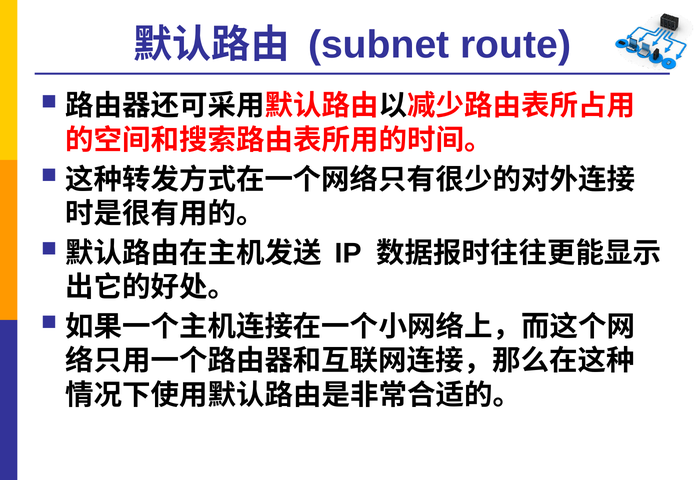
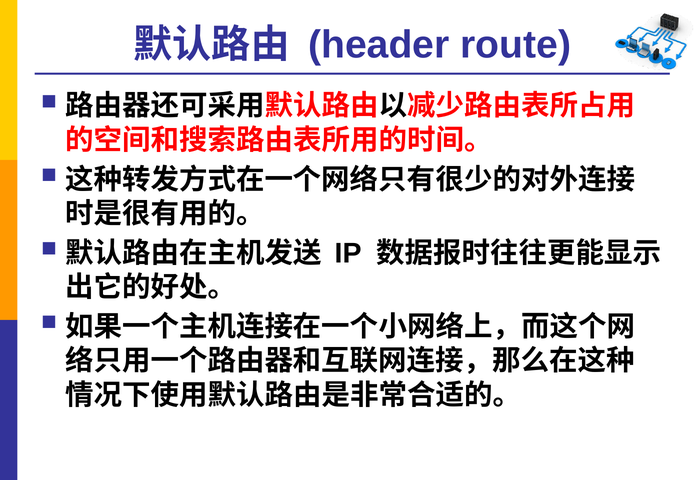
subnet: subnet -> header
